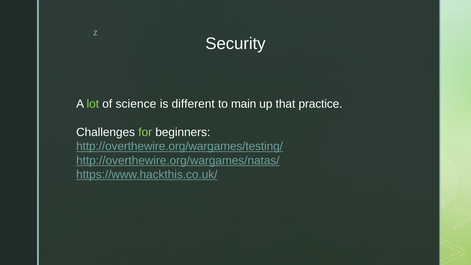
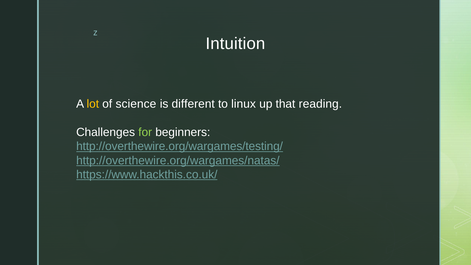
Security: Security -> Intuition
lot colour: light green -> yellow
main: main -> linux
practice: practice -> reading
